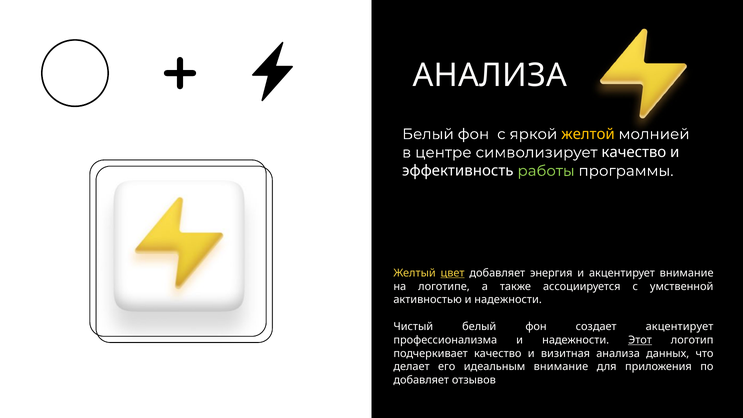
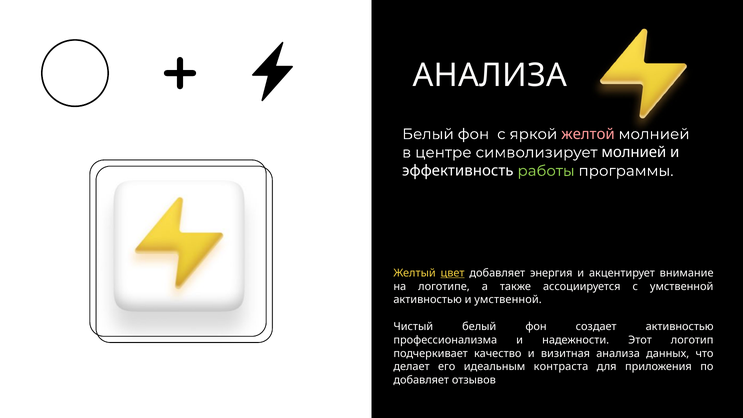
желтой colour: yellow -> pink
символизирует качество: качество -> молнией
активностью и надежности: надежности -> умственной
создает акцентирует: акцентирует -> активностью
Этот underline: present -> none
идеальным внимание: внимание -> контраста
